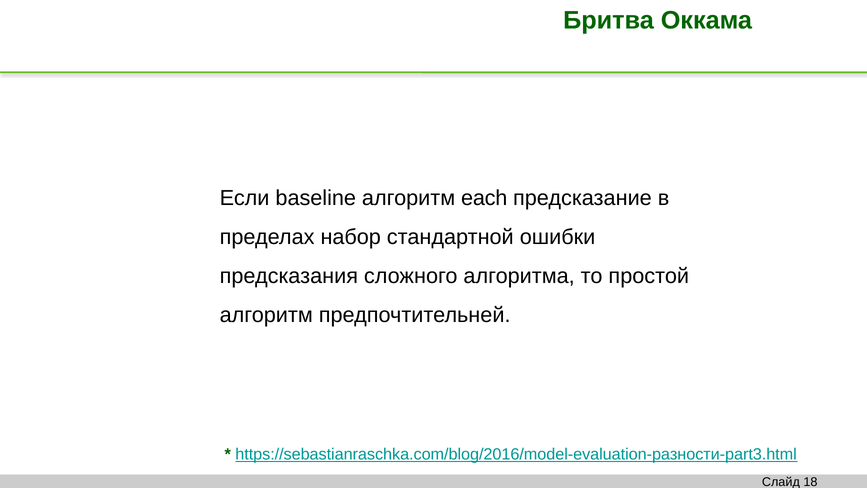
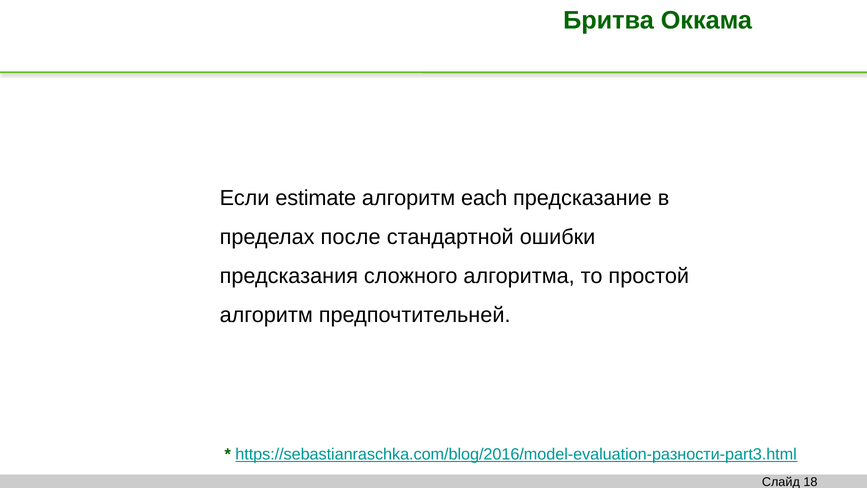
baseline: baseline -> estimate
набор: набор -> после
